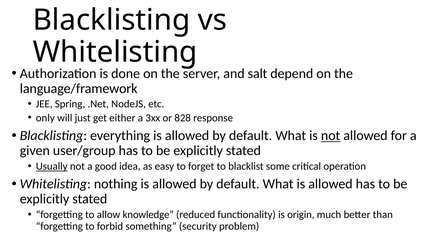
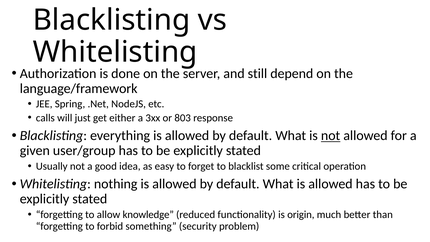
salt: salt -> still
only: only -> calls
828: 828 -> 803
Usually underline: present -> none
